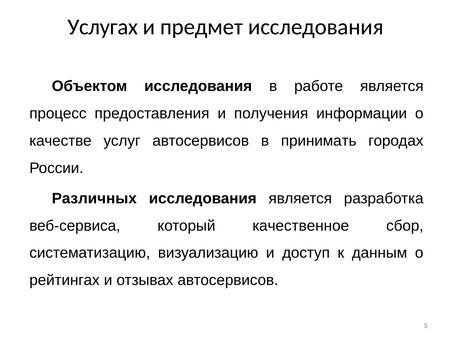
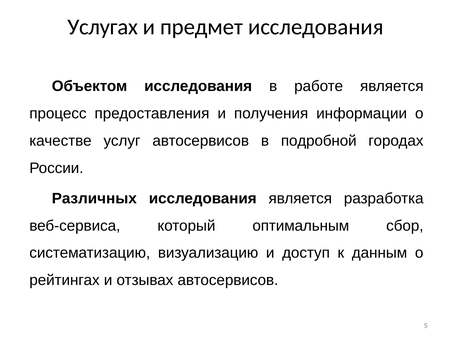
принимать: принимать -> подробной
качественное: качественное -> оптимальным
